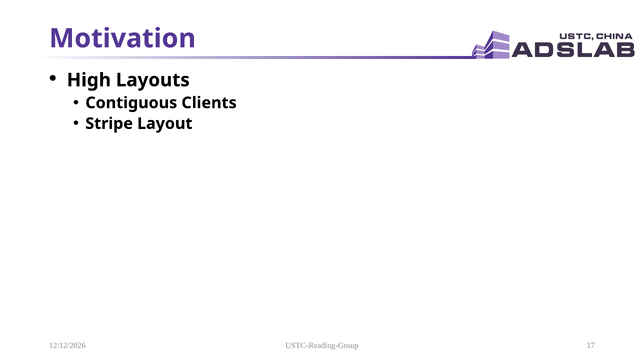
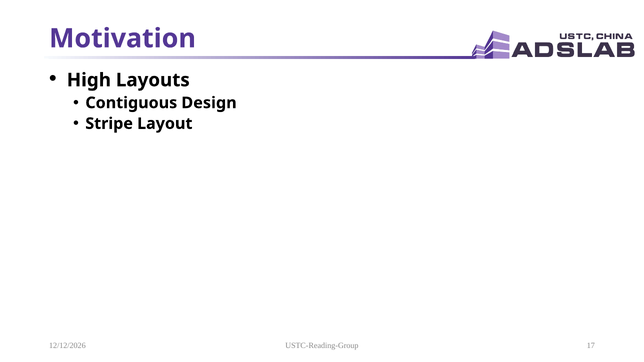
Clients: Clients -> Design
